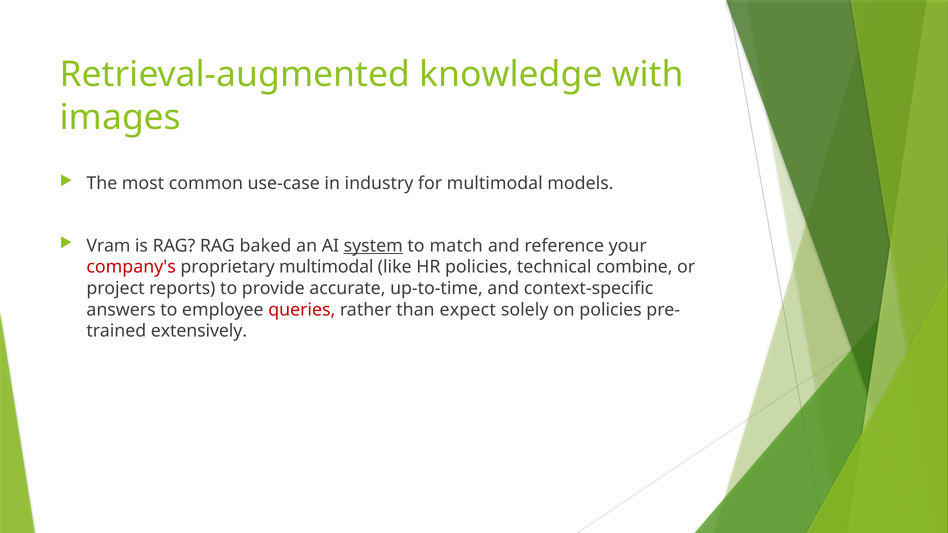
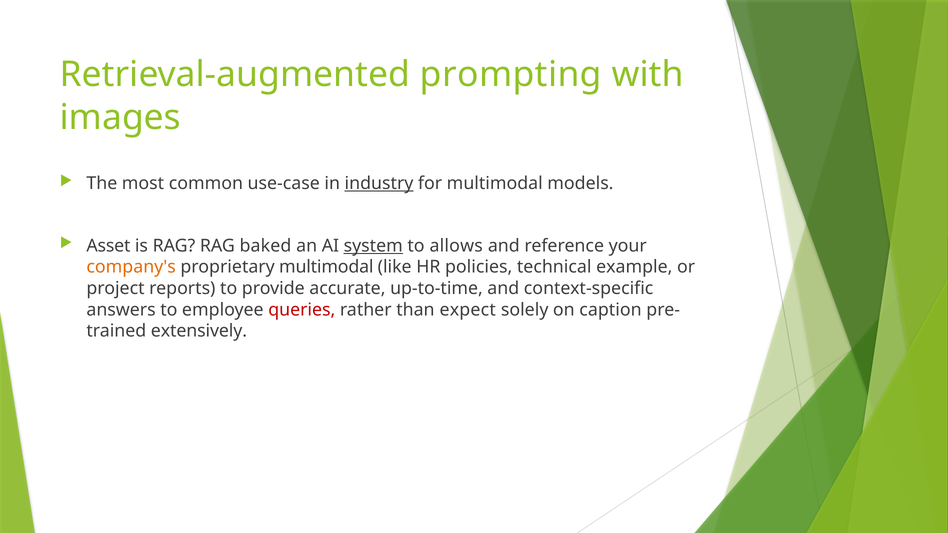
knowledge: knowledge -> prompting
industry underline: none -> present
Vram: Vram -> Asset
match: match -> allows
company's colour: red -> orange
combine: combine -> example
on policies: policies -> caption
